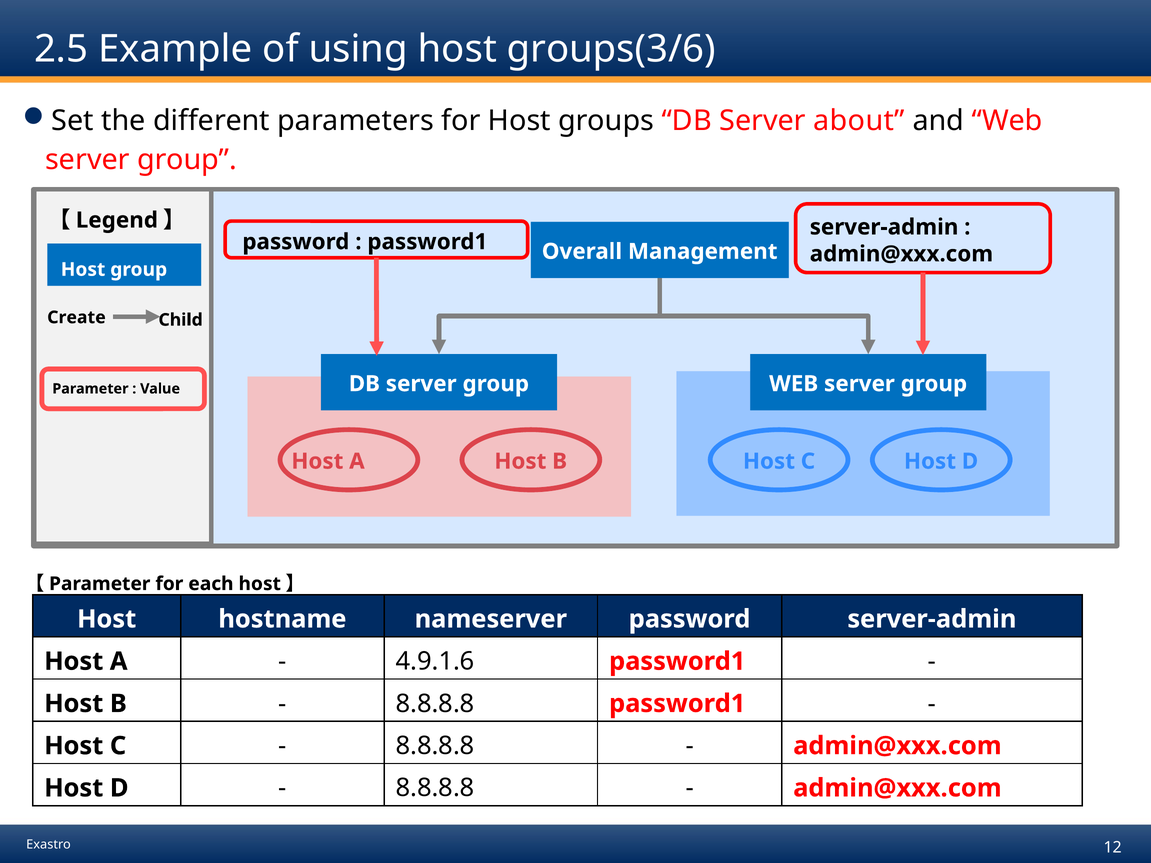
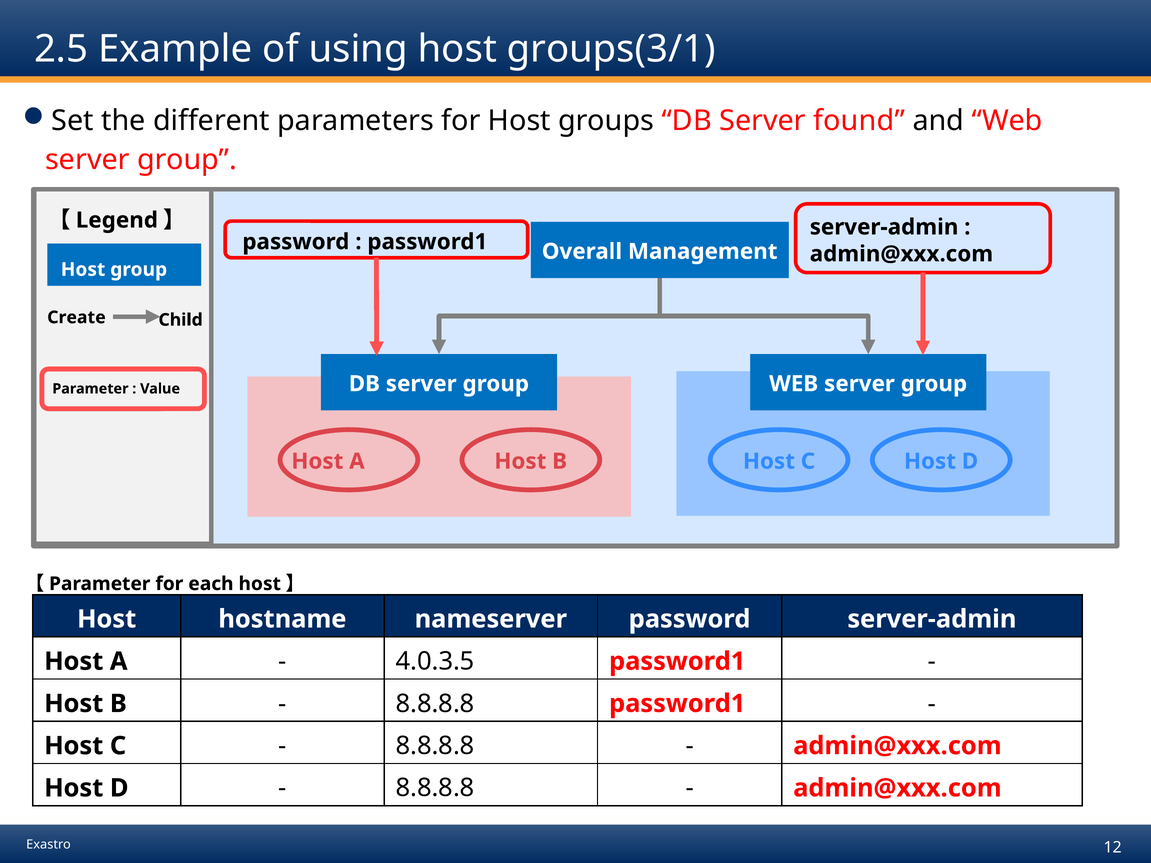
groups(3/6: groups(3/6 -> groups(3/1
about: about -> found
4.9.1.6: 4.9.1.6 -> 4.0.3.5
